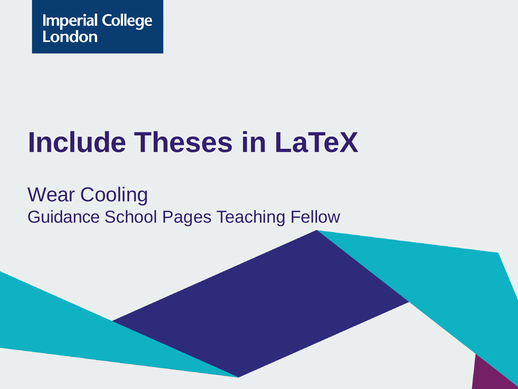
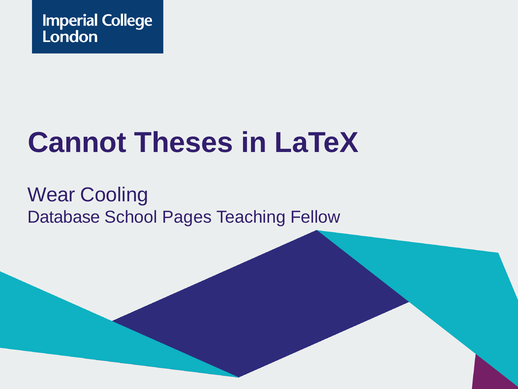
Include: Include -> Cannot
Guidance: Guidance -> Database
